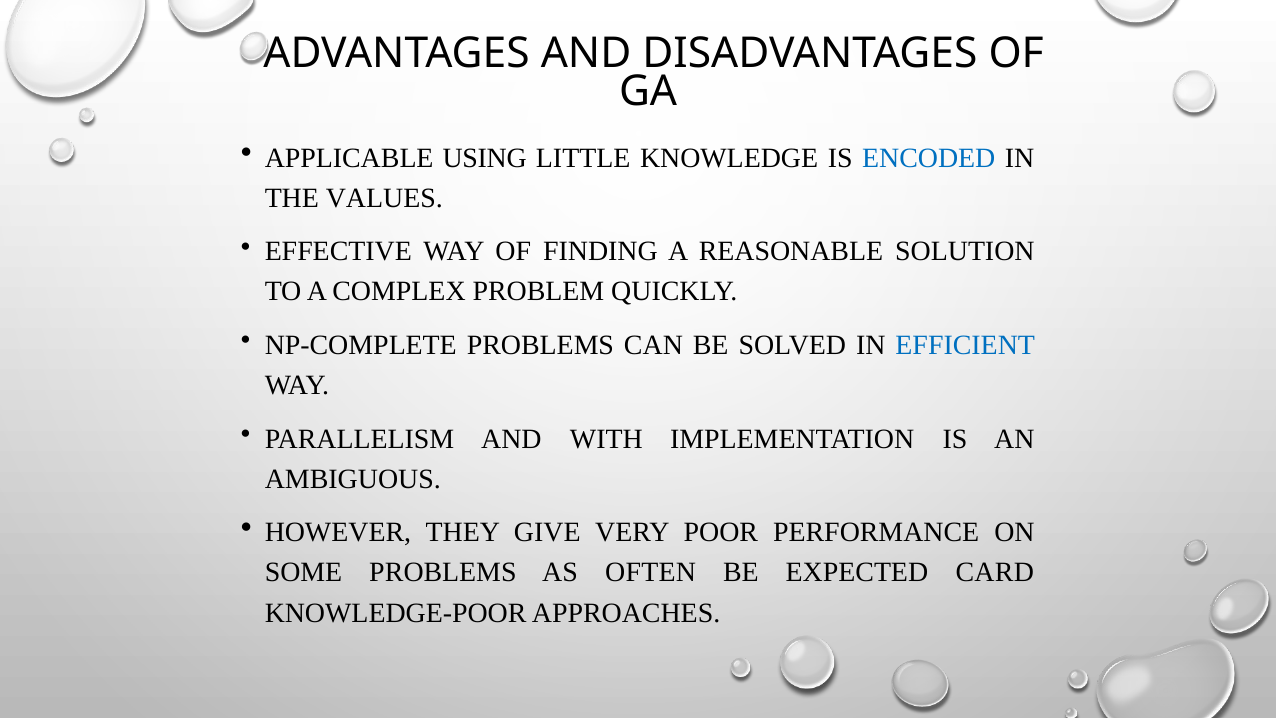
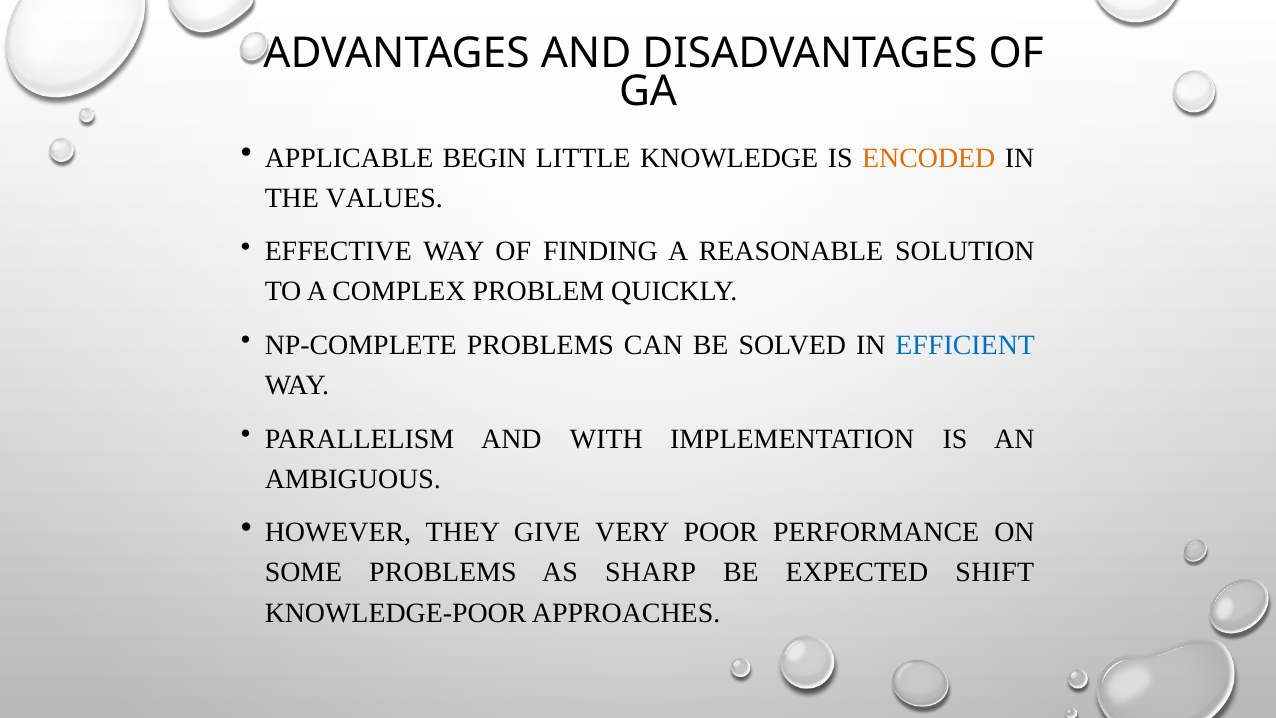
USING: USING -> BEGIN
ENCODED colour: blue -> orange
OFTEN: OFTEN -> SHARP
CARD: CARD -> SHIFT
